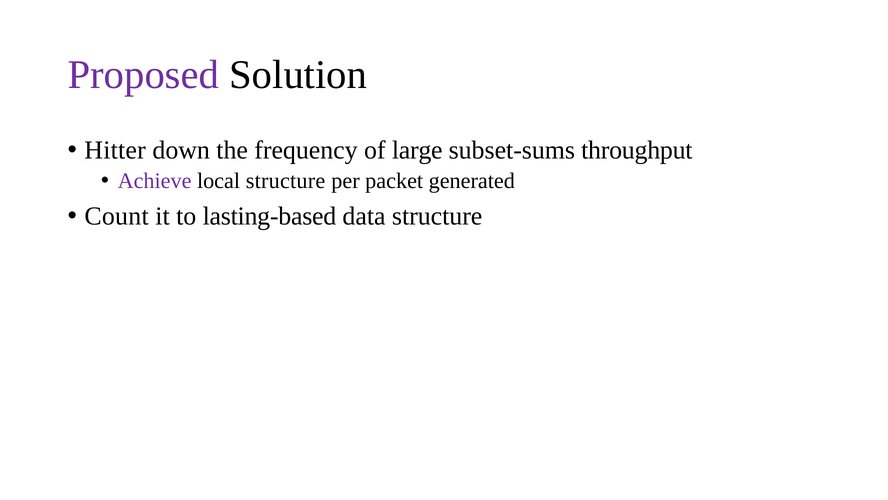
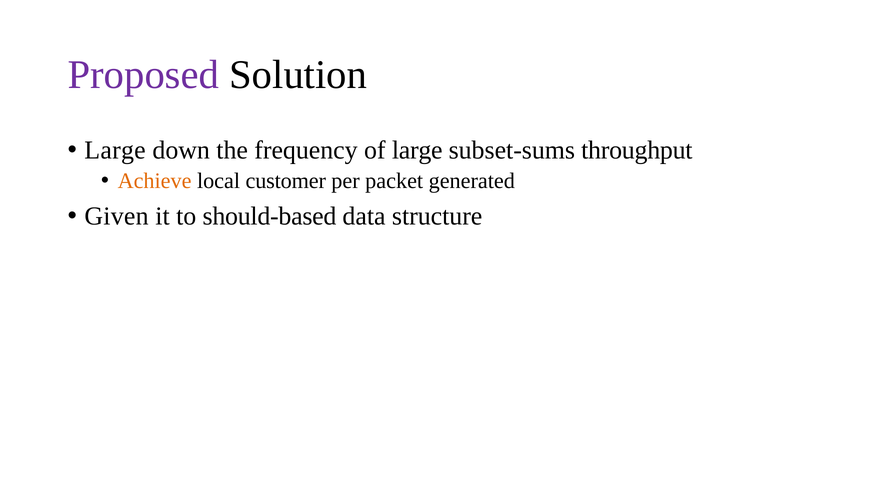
Hitter at (115, 150): Hitter -> Large
Achieve colour: purple -> orange
local structure: structure -> customer
Count: Count -> Given
lasting-based: lasting-based -> should-based
